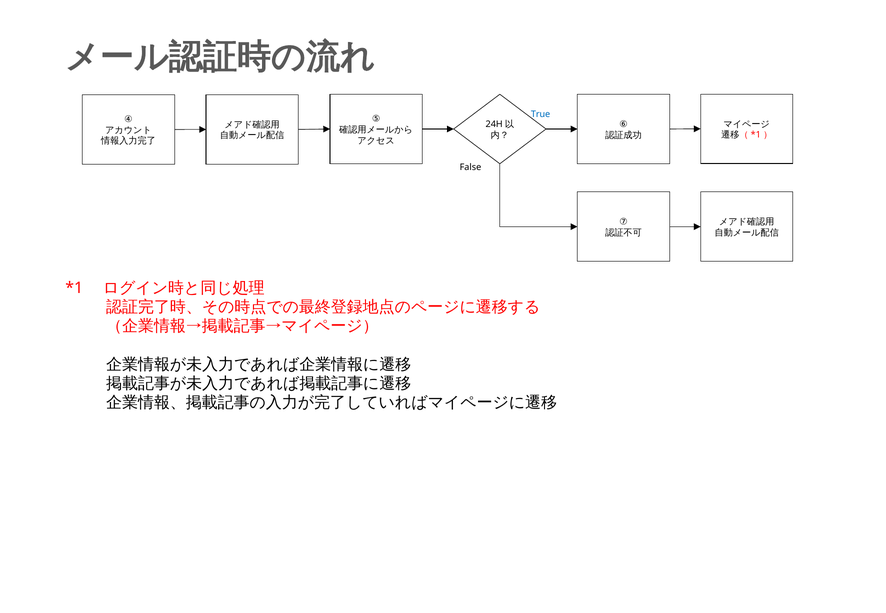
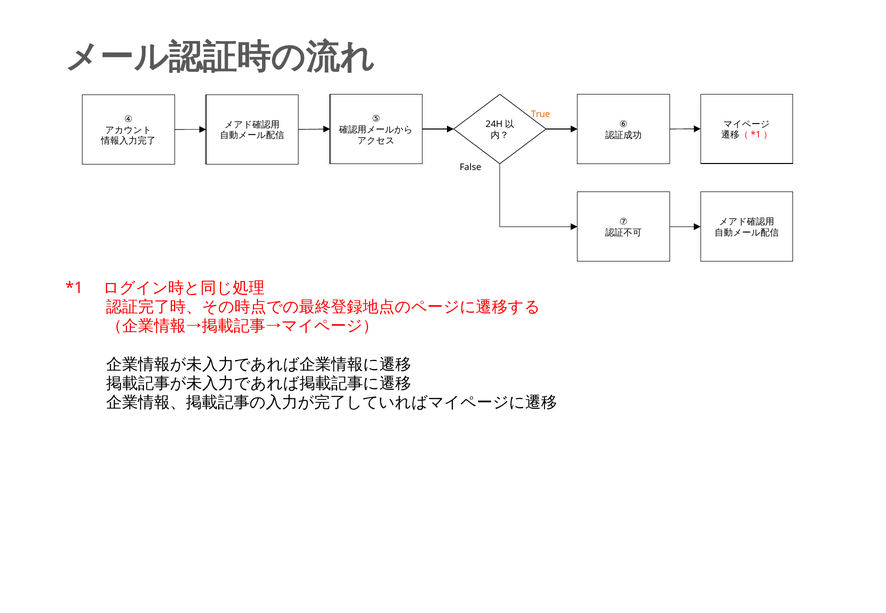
True colour: blue -> orange
